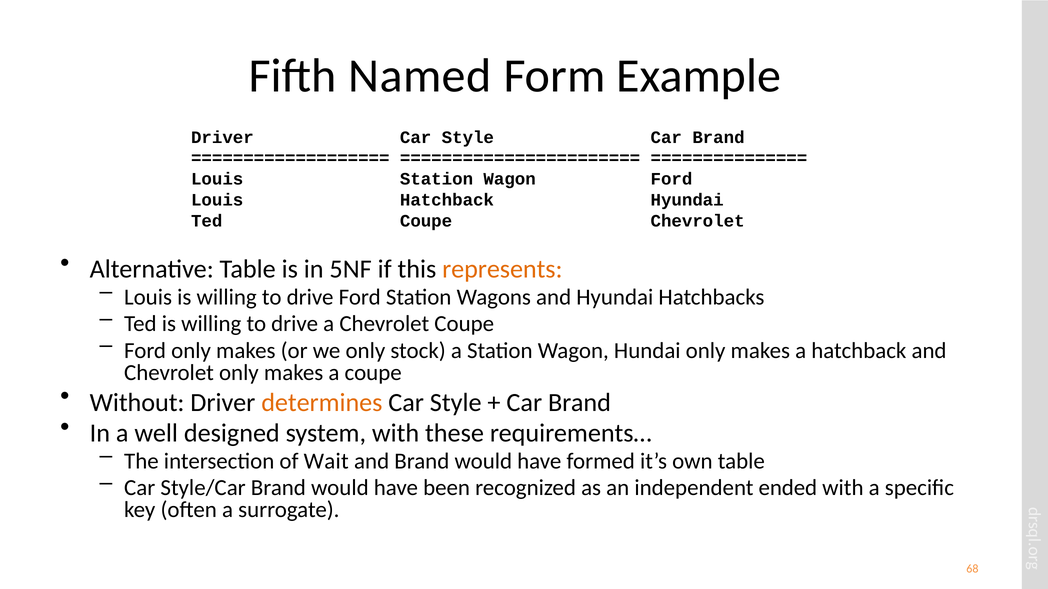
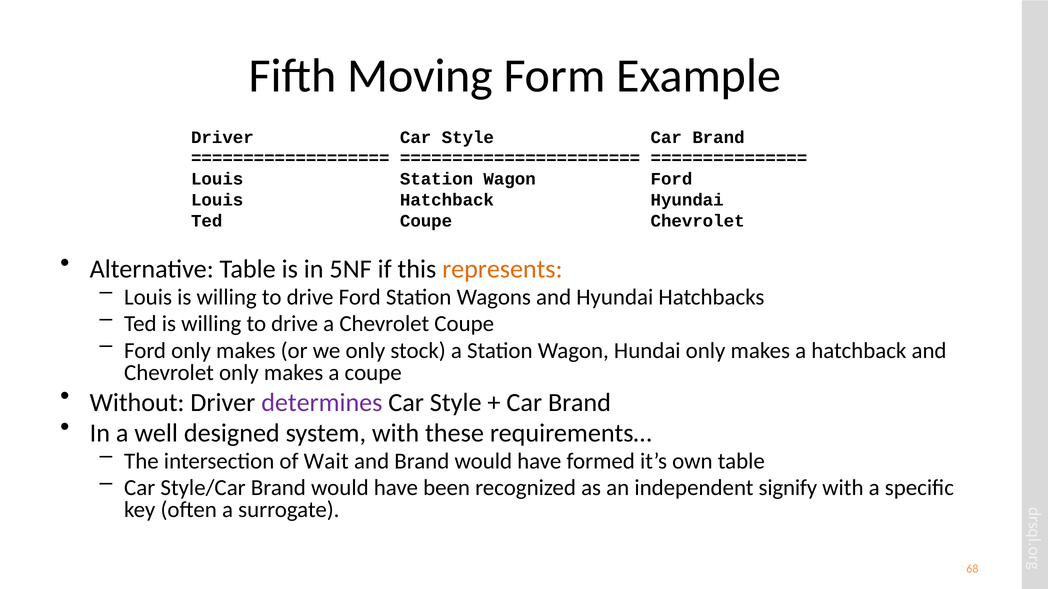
Named: Named -> Moving
determines colour: orange -> purple
ended: ended -> signify
